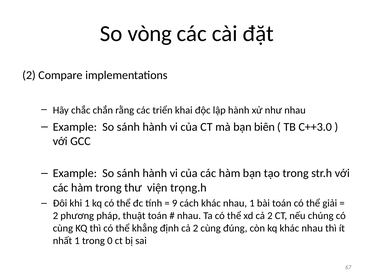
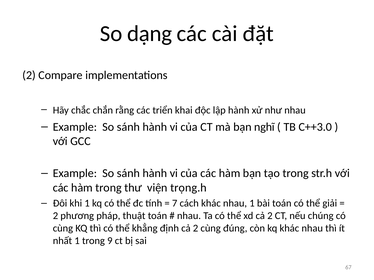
vòng: vòng -> dạng
biên: biên -> nghĩ
9: 9 -> 7
0: 0 -> 9
